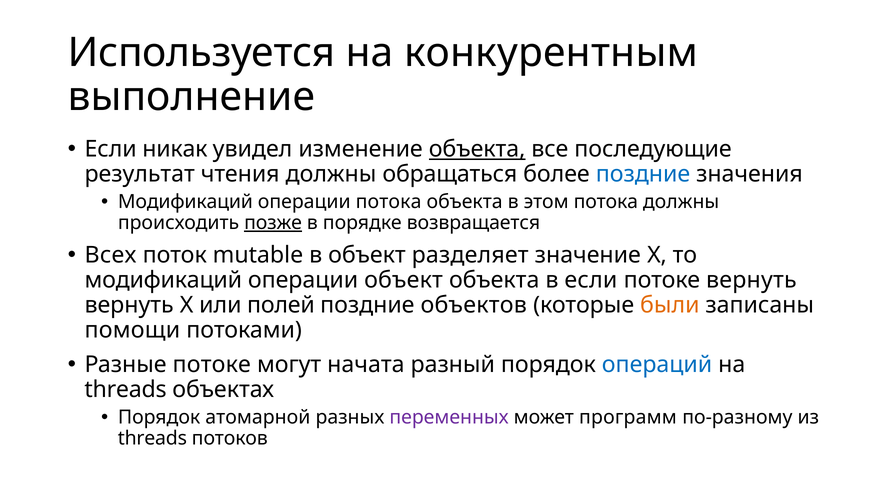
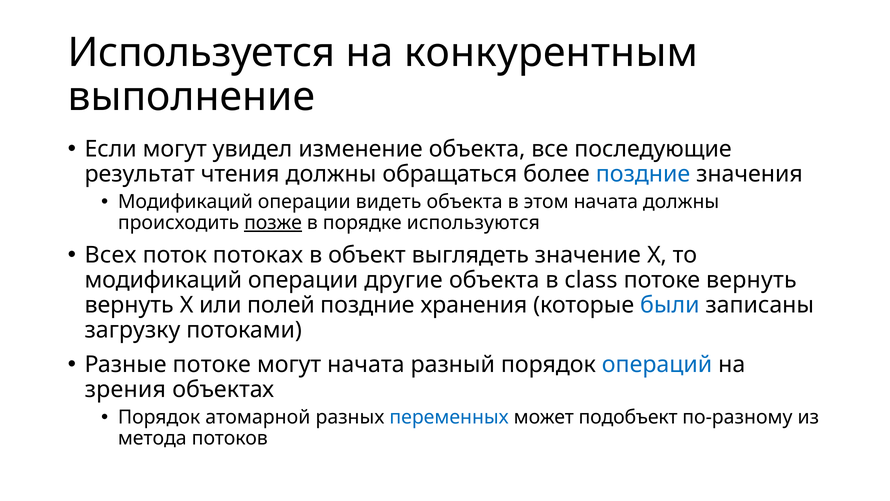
Если никак: никак -> могут
объекта at (477, 149) underline: present -> none
операции потока: потока -> видеть
этом потока: потока -> начата
возвращается: возвращается -> используются
mutable: mutable -> потоках
разделяет: разделяет -> выглядеть
операции объект: объект -> другие
в если: если -> class
объектов: объектов -> хранения
были colour: orange -> blue
помощи: помощи -> загрузку
threads at (126, 389): threads -> зрения
переменных colour: purple -> blue
программ: программ -> подобъект
threads at (152, 438): threads -> метода
